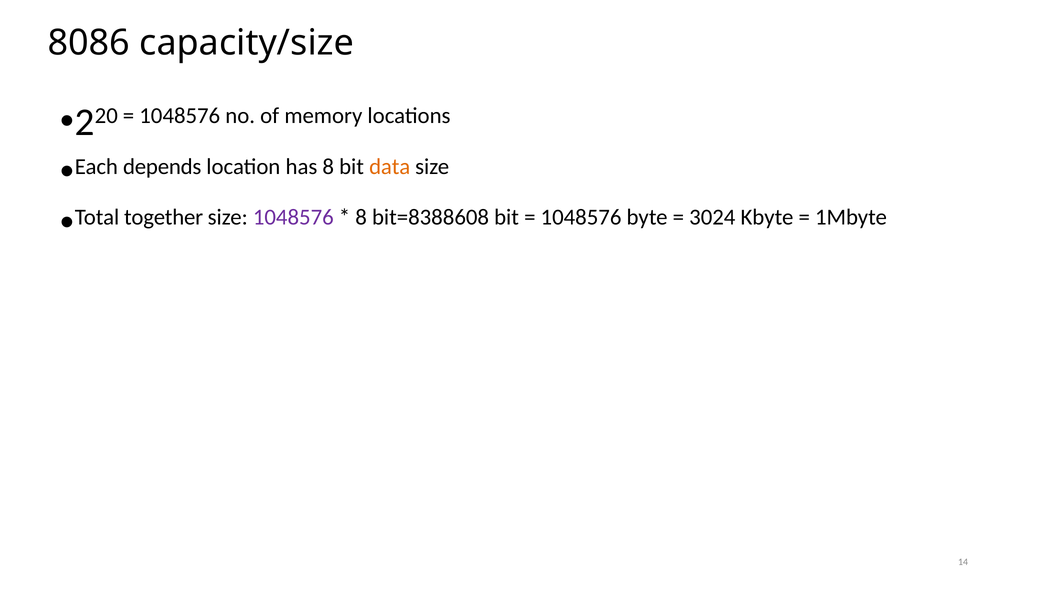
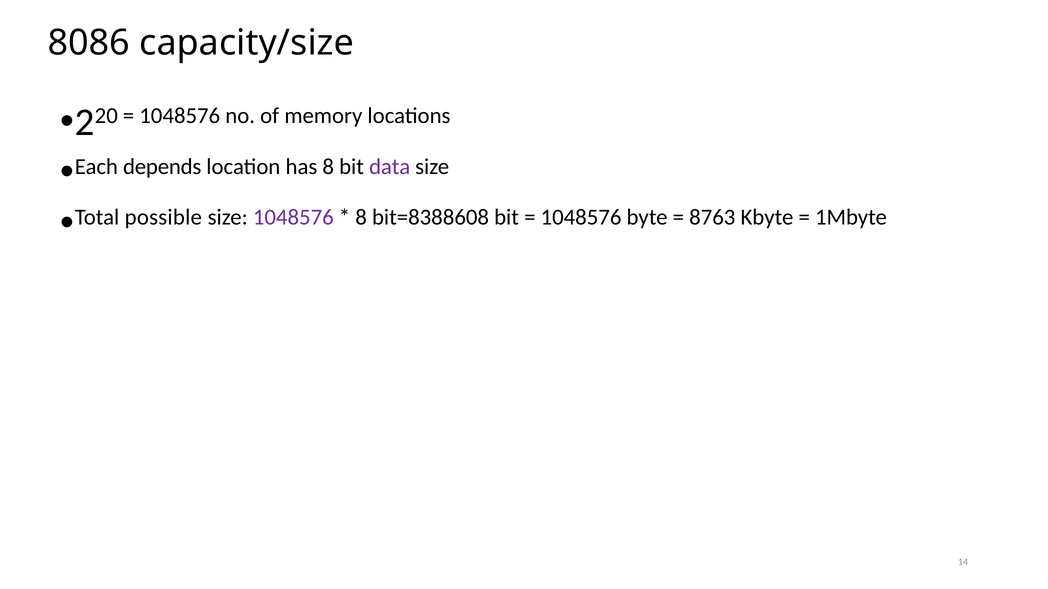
data colour: orange -> purple
together: together -> possible
3024: 3024 -> 8763
